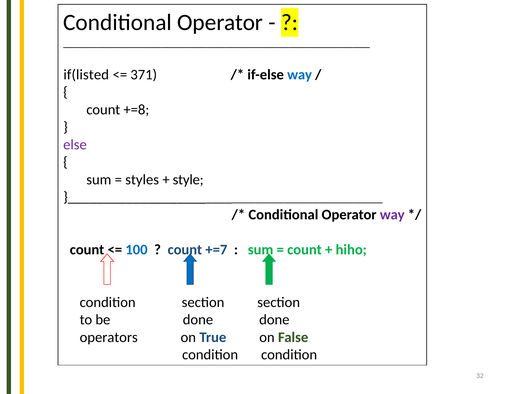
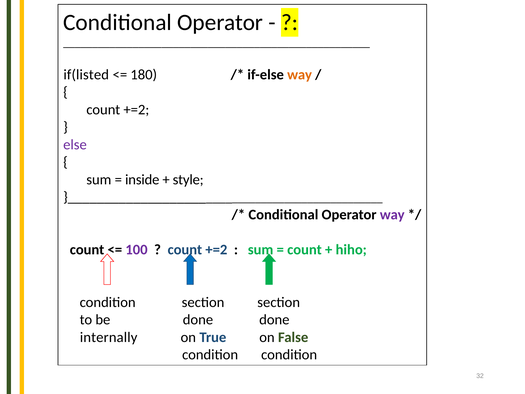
371: 371 -> 180
way at (300, 74) colour: blue -> orange
+=8 at (136, 110): +=8 -> +=2
styles: styles -> inside
100 colour: blue -> purple
+=7 at (216, 250): +=7 -> +=2
operators: operators -> internally
